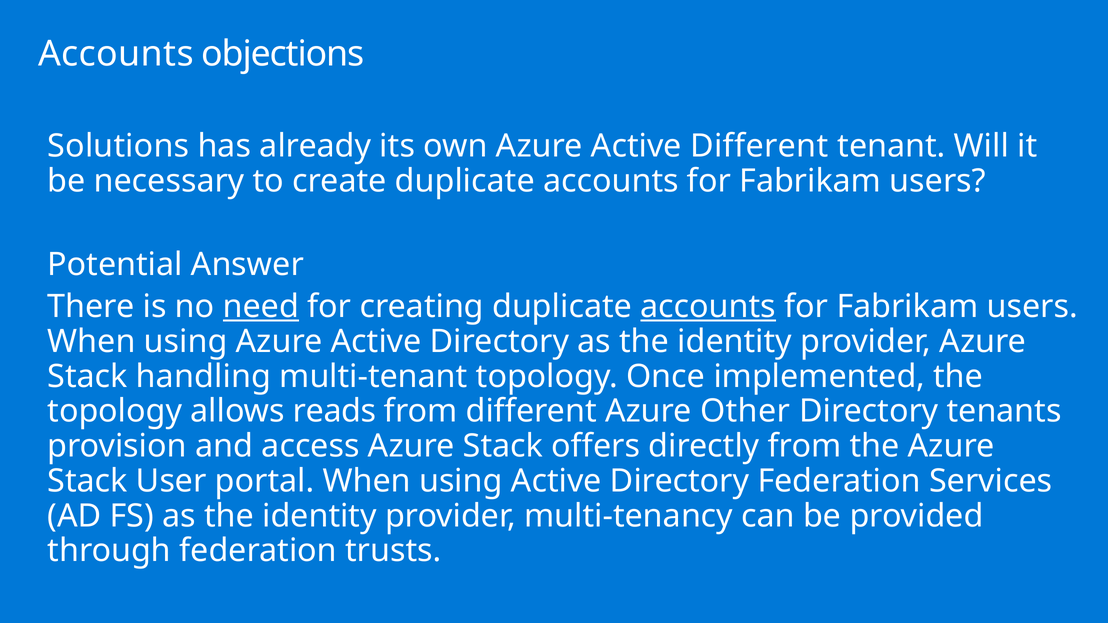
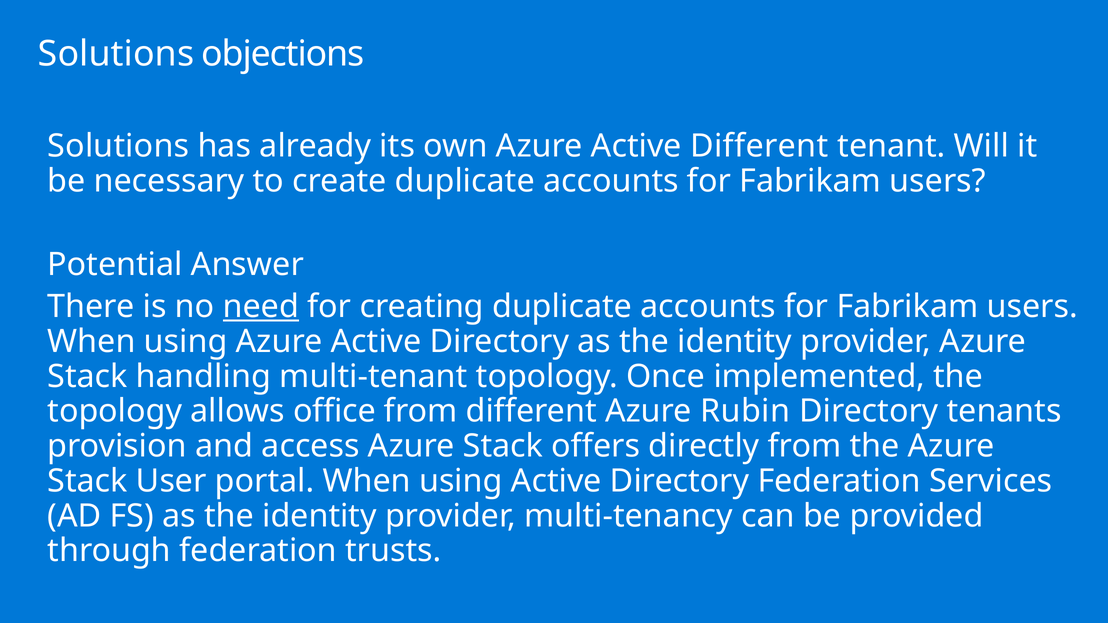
Accounts at (116, 54): Accounts -> Solutions
accounts at (708, 307) underline: present -> none
reads: reads -> office
Other: Other -> Rubin
